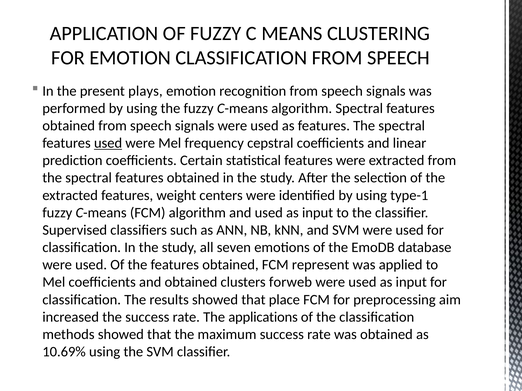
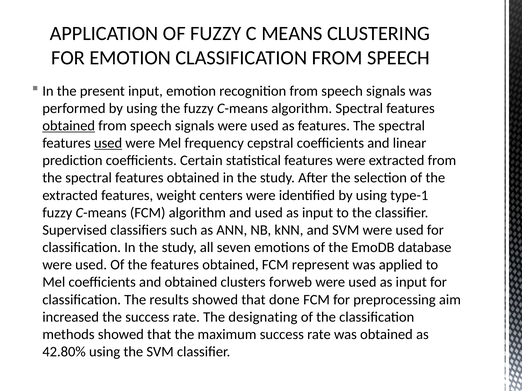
present plays: plays -> input
obtained at (69, 126) underline: none -> present
place: place -> done
applications: applications -> designating
10.69%: 10.69% -> 42.80%
